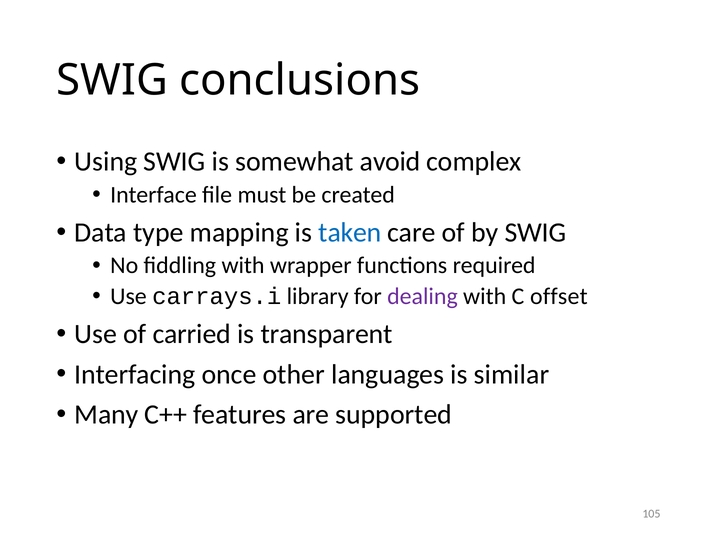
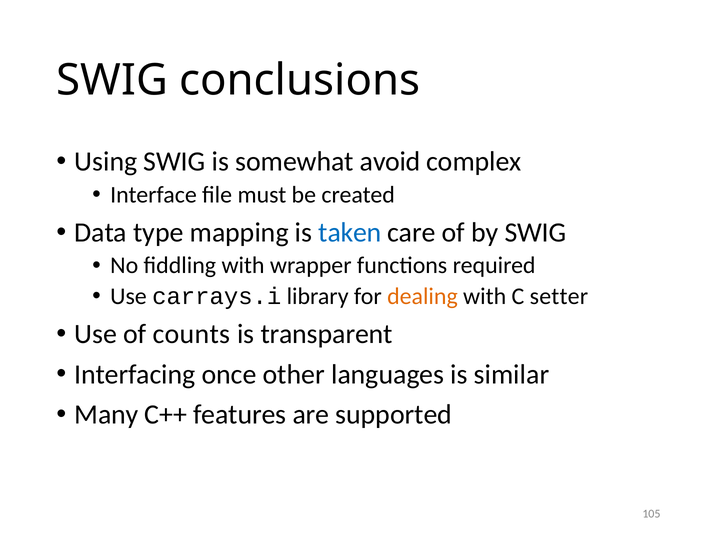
dealing colour: purple -> orange
offset: offset -> setter
carried: carried -> counts
